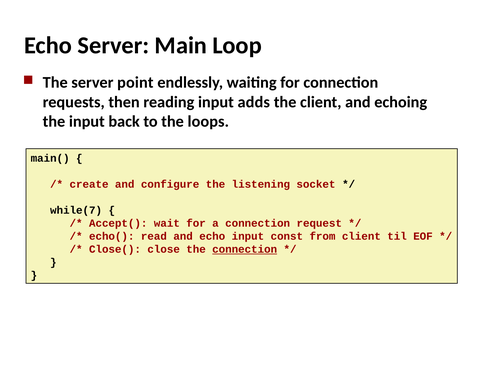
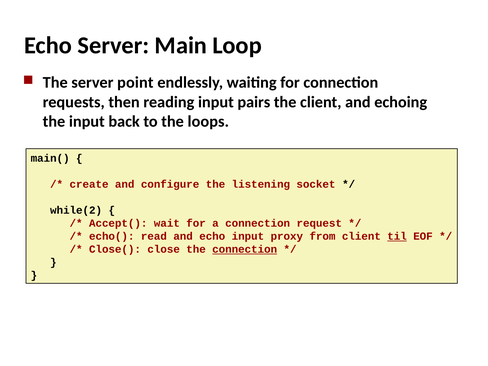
adds: adds -> pairs
while(7: while(7 -> while(2
const: const -> proxy
til underline: none -> present
